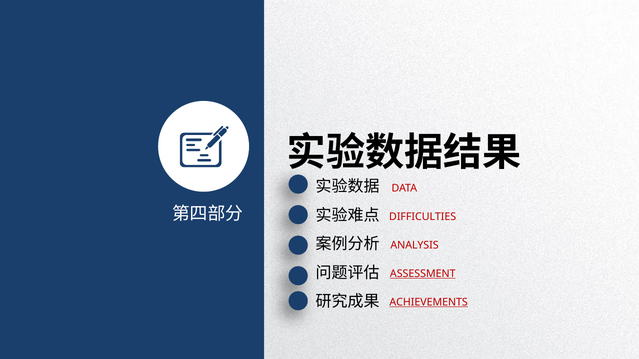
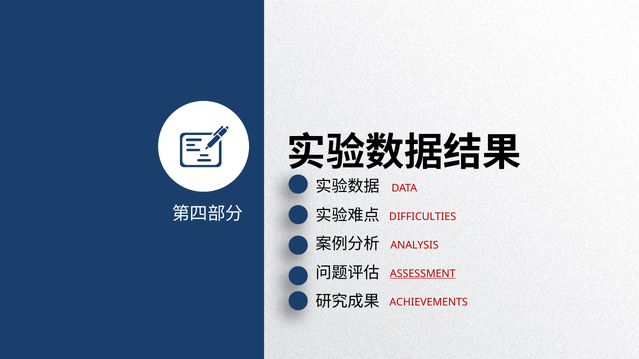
ACHIEVEMENTS underline: present -> none
